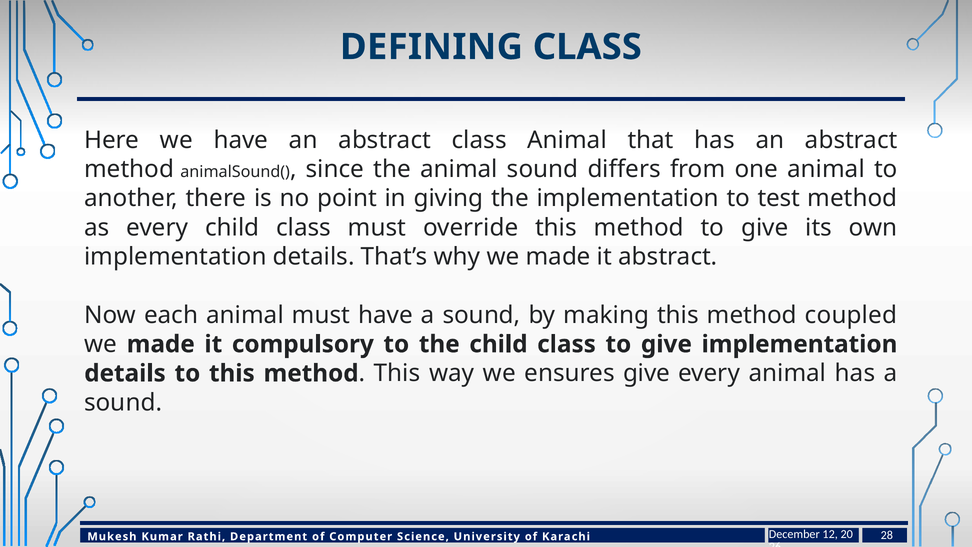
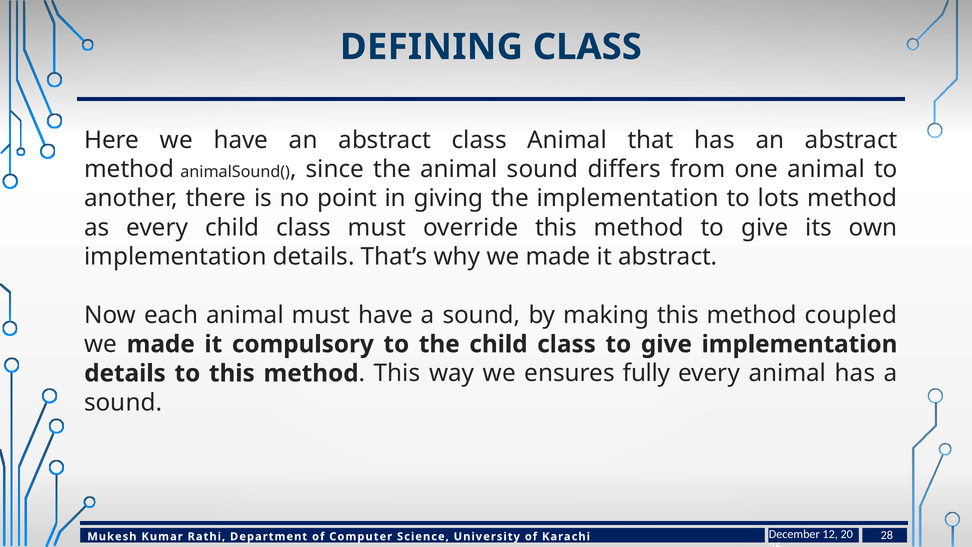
test: test -> lots
ensures give: give -> fully
